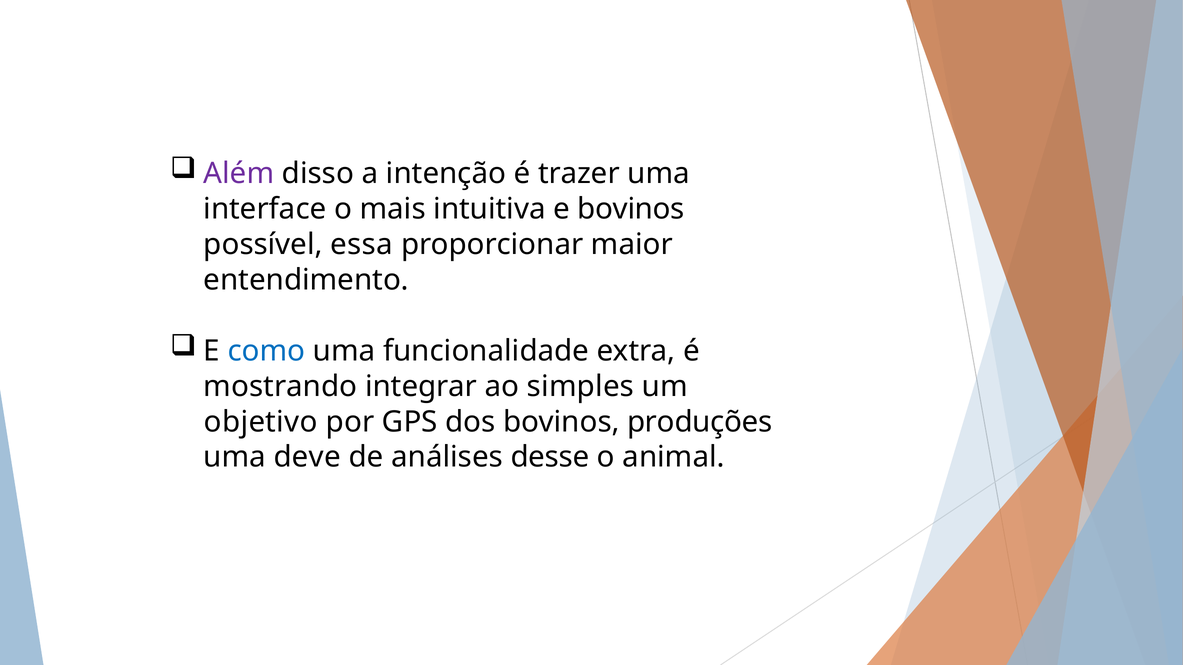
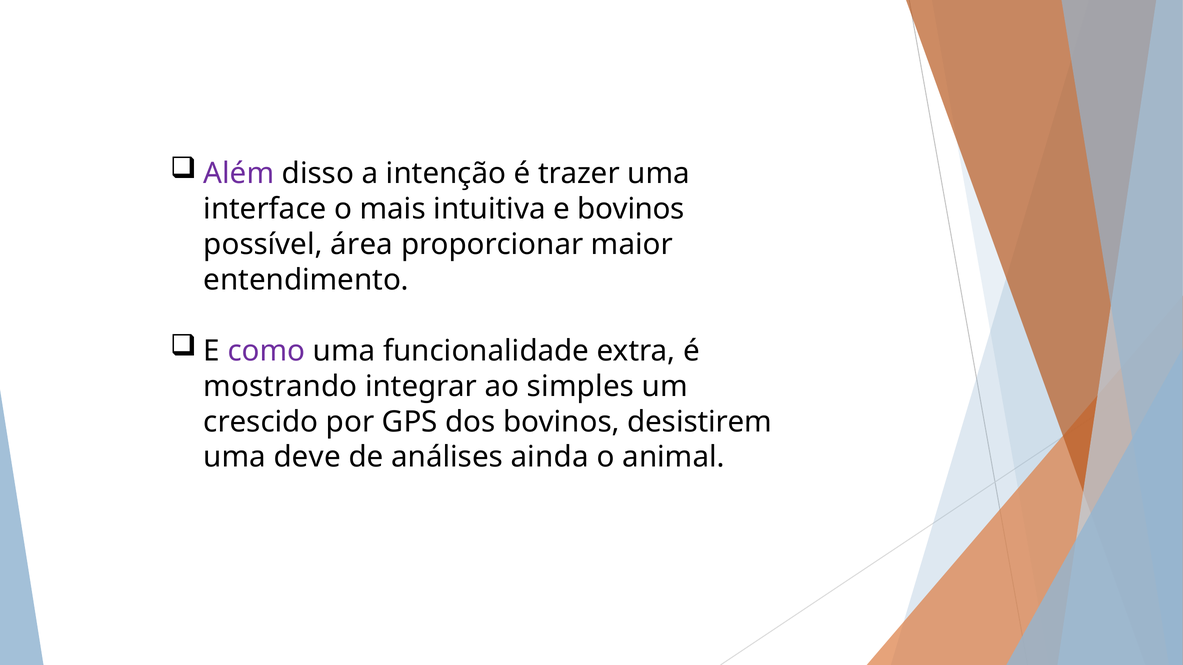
essa: essa -> área
como colour: blue -> purple
objetivo: objetivo -> crescido
produções: produções -> desistirem
desse: desse -> ainda
